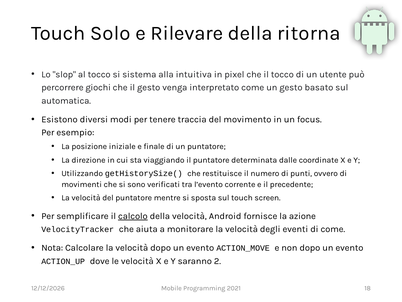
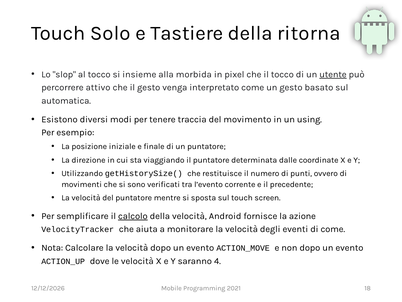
Rilevare: Rilevare -> Tastiere
sistema: sistema -> insieme
intuitiva: intuitiva -> morbida
utente underline: none -> present
giochi: giochi -> attivo
focus: focus -> using
2: 2 -> 4
